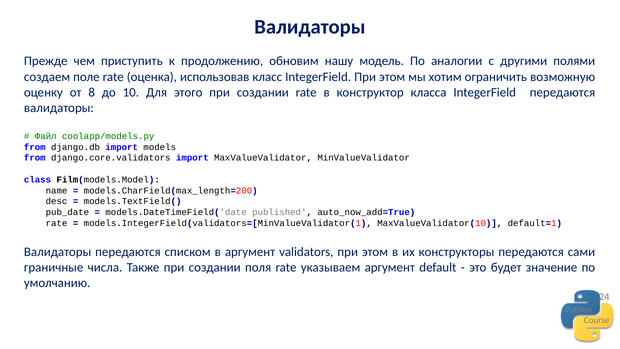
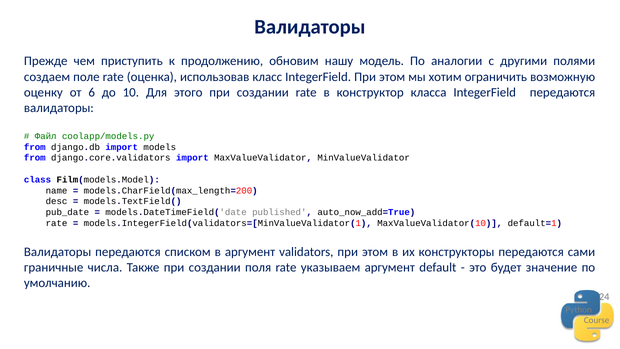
8: 8 -> 6
